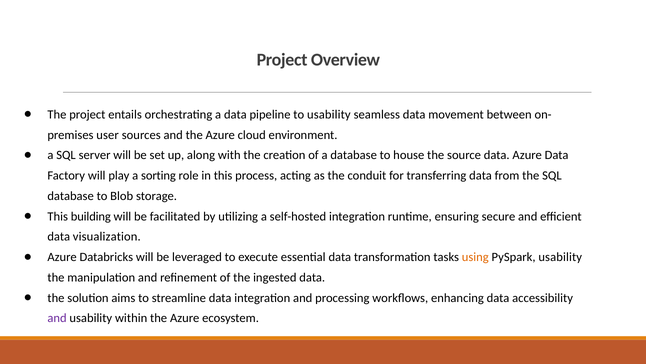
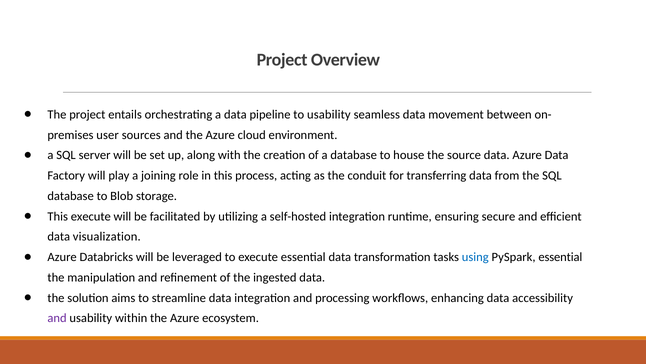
sorting: sorting -> joining
This building: building -> execute
using colour: orange -> blue
PySpark usability: usability -> essential
